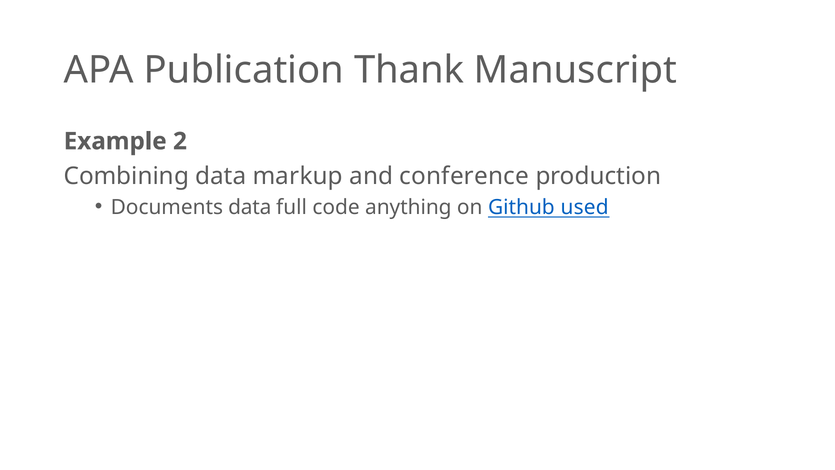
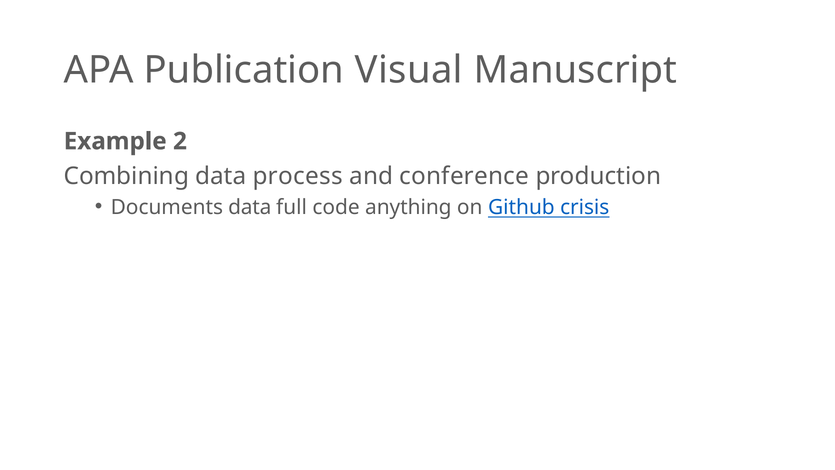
Thank: Thank -> Visual
markup: markup -> process
used: used -> crisis
